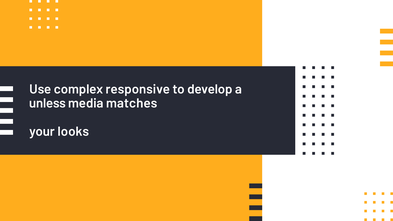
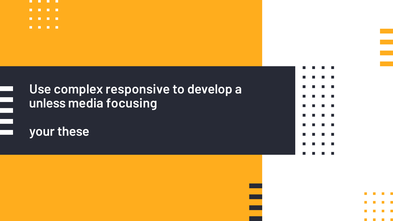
matches: matches -> focusing
looks: looks -> these
